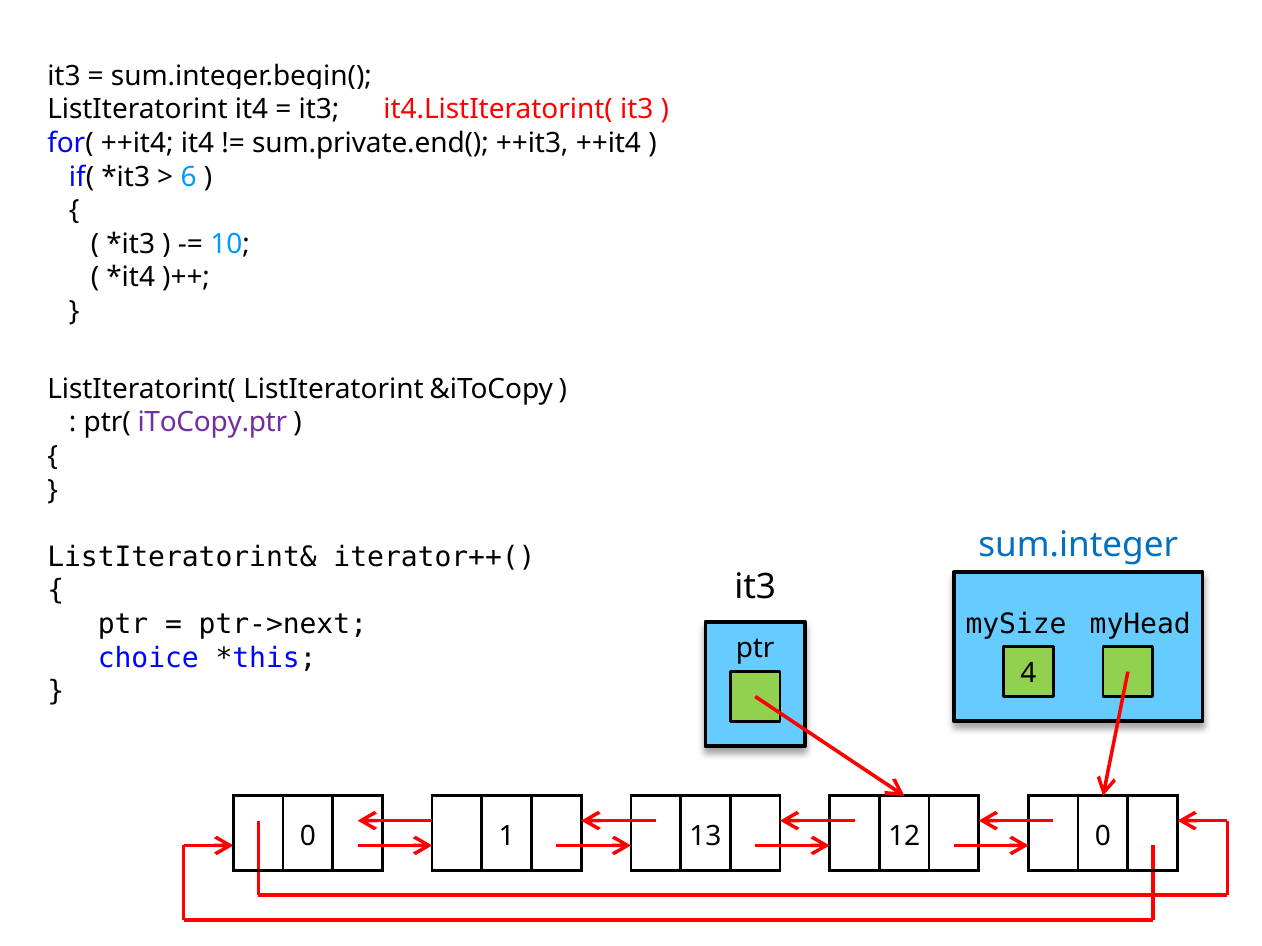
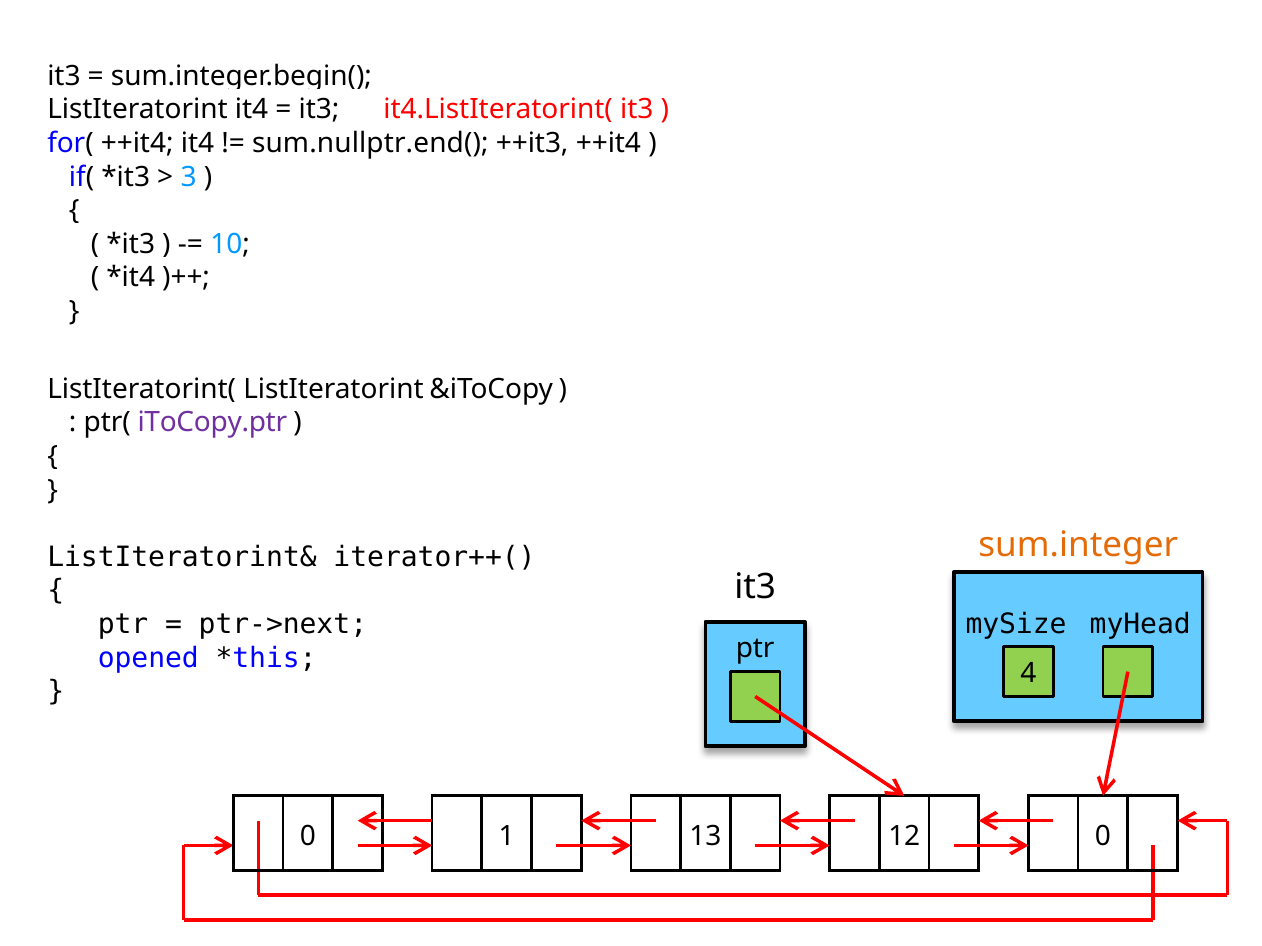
sum.private.end(: sum.private.end( -> sum.nullptr.end(
6: 6 -> 3
sum.integer colour: blue -> orange
choice: choice -> opened
